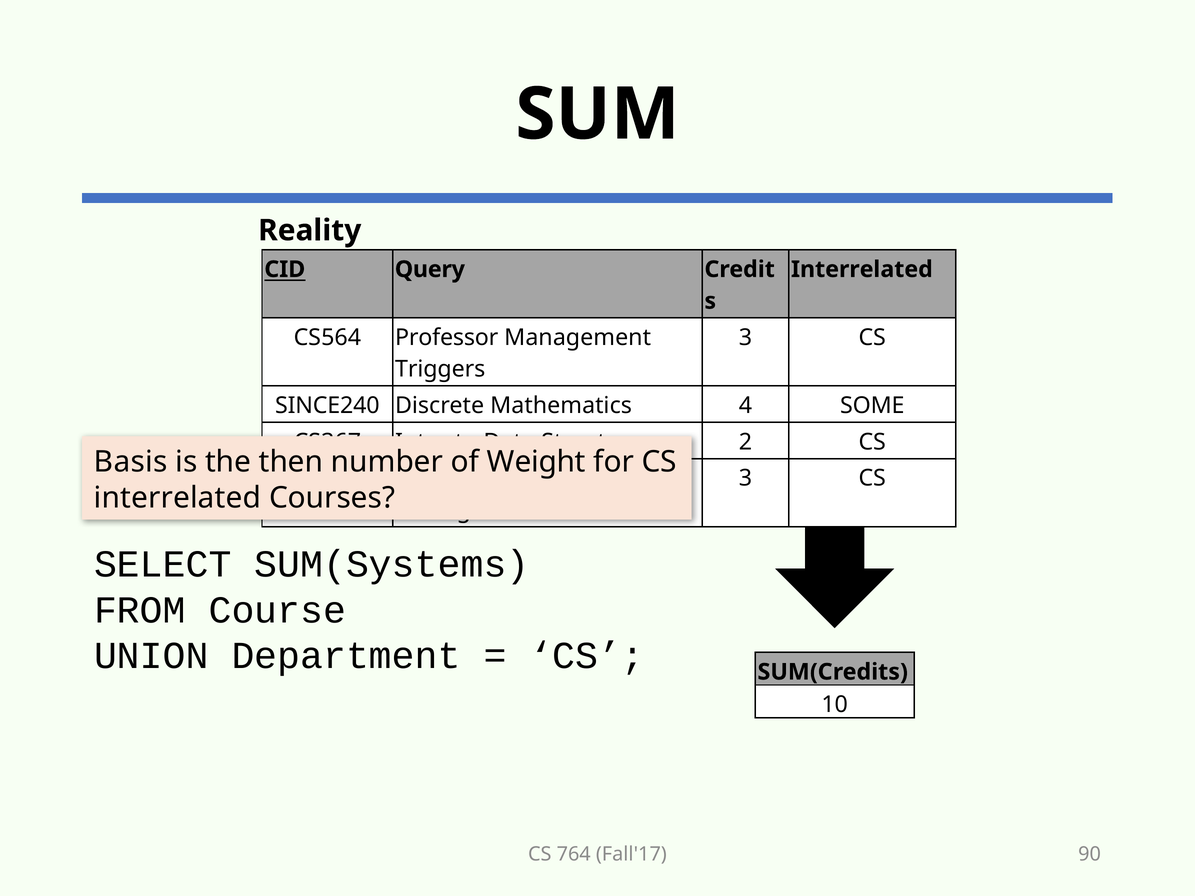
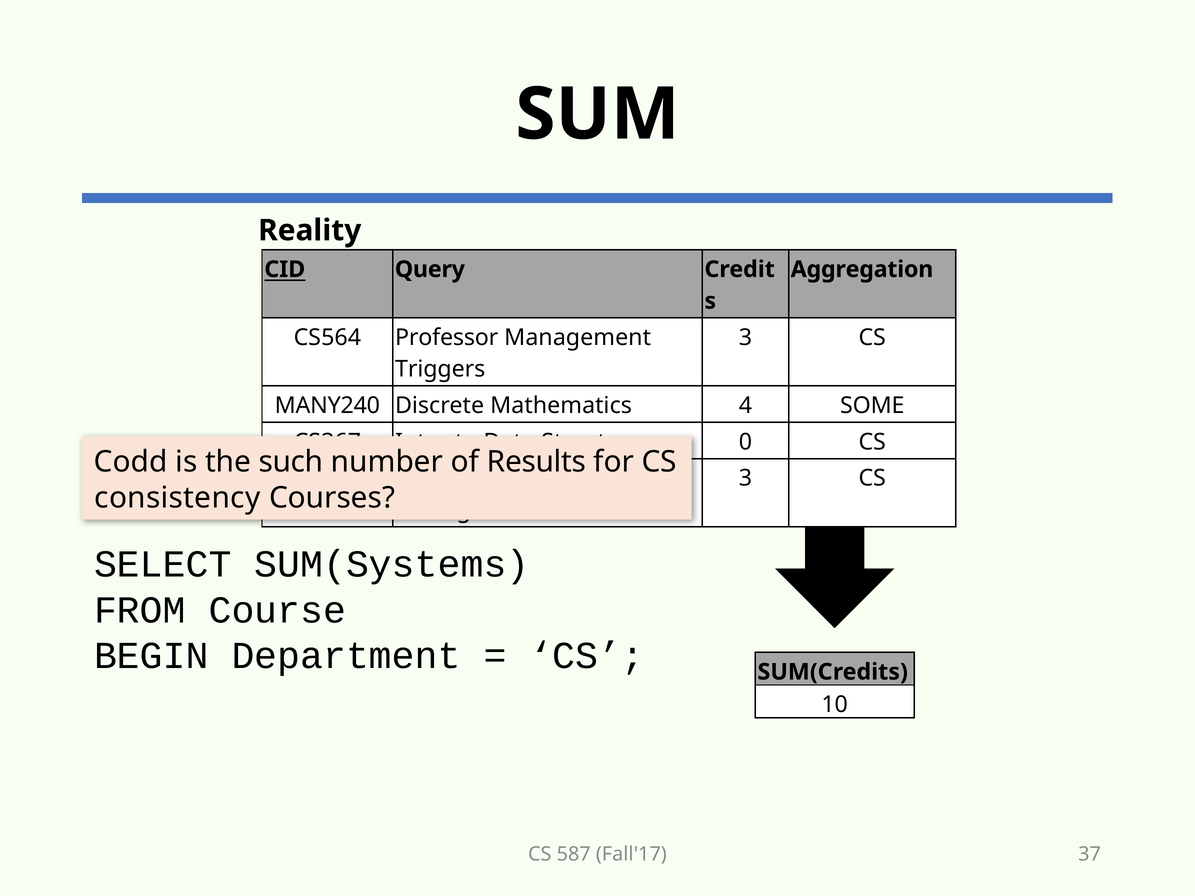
Interrelated at (862, 269): Interrelated -> Aggregation
SINCE240: SINCE240 -> MANY240
2: 2 -> 0
Basis: Basis -> Codd
then: then -> such
Weight: Weight -> Results
interrelated at (177, 498): interrelated -> consistency
UNION: UNION -> BEGIN
764: 764 -> 587
90: 90 -> 37
